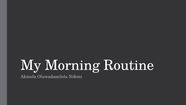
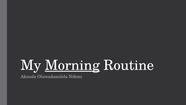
Morning underline: none -> present
